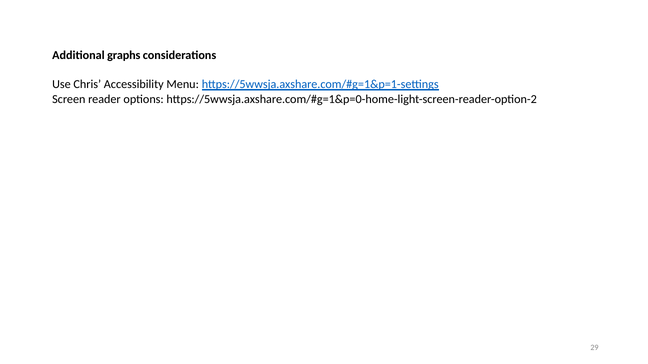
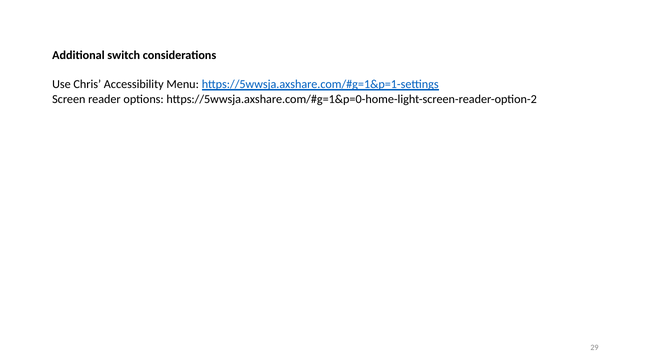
graphs: graphs -> switch
